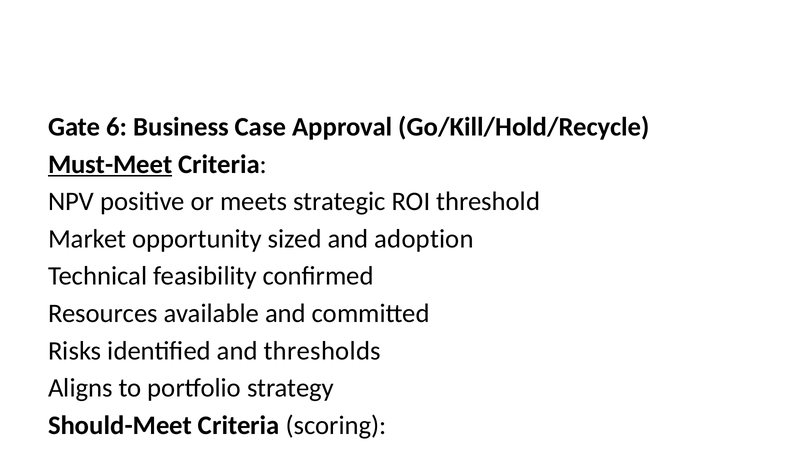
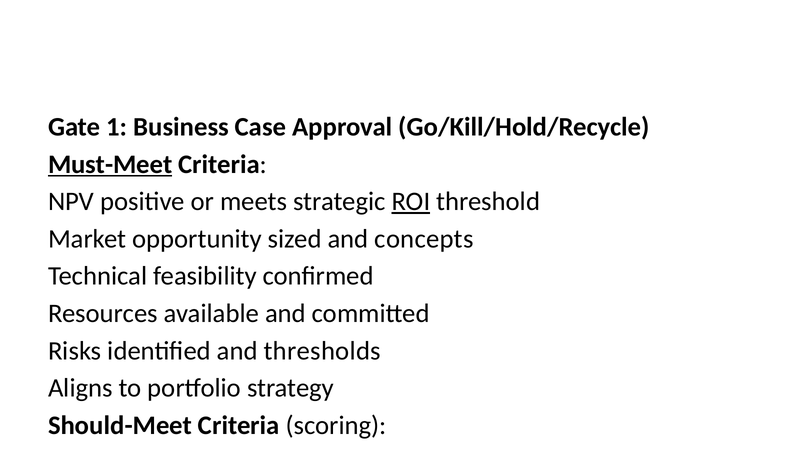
6: 6 -> 1
ROI underline: none -> present
adoption: adoption -> concepts
